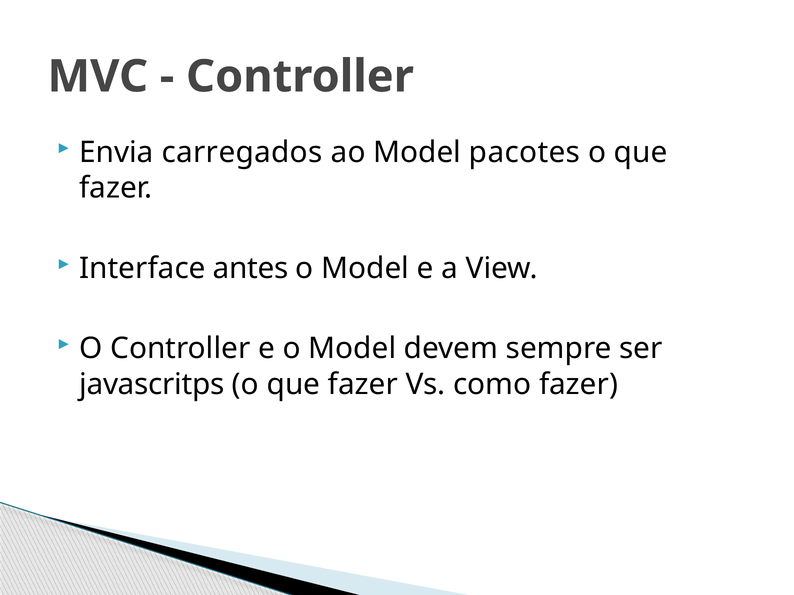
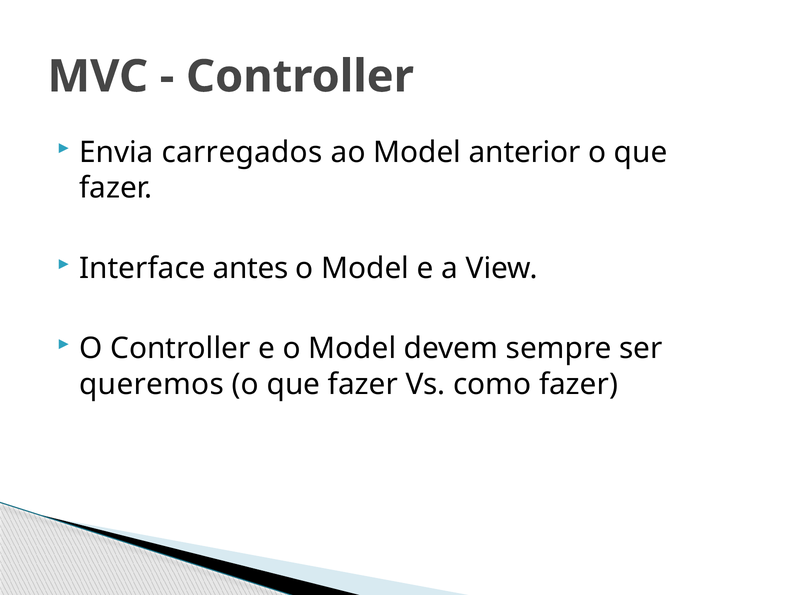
pacotes: pacotes -> anterior
javascritps: javascritps -> queremos
